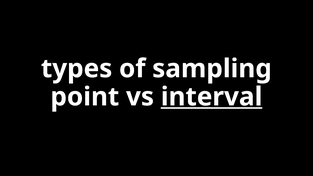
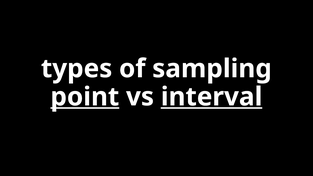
point underline: none -> present
